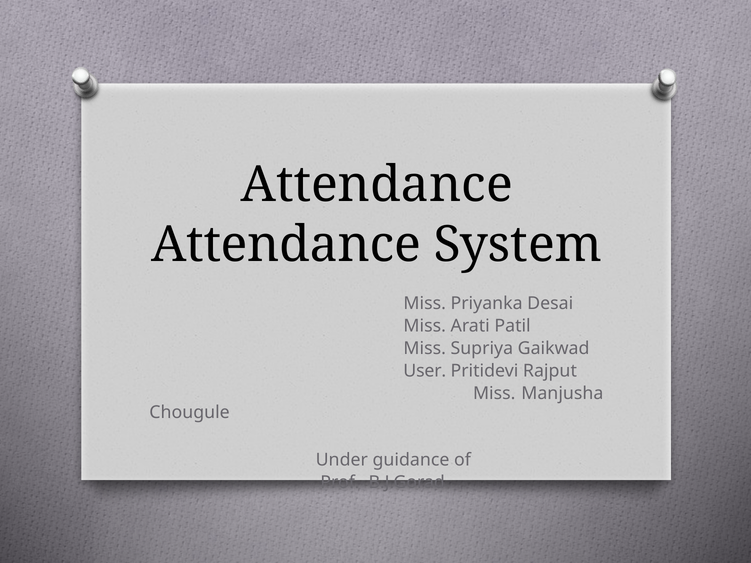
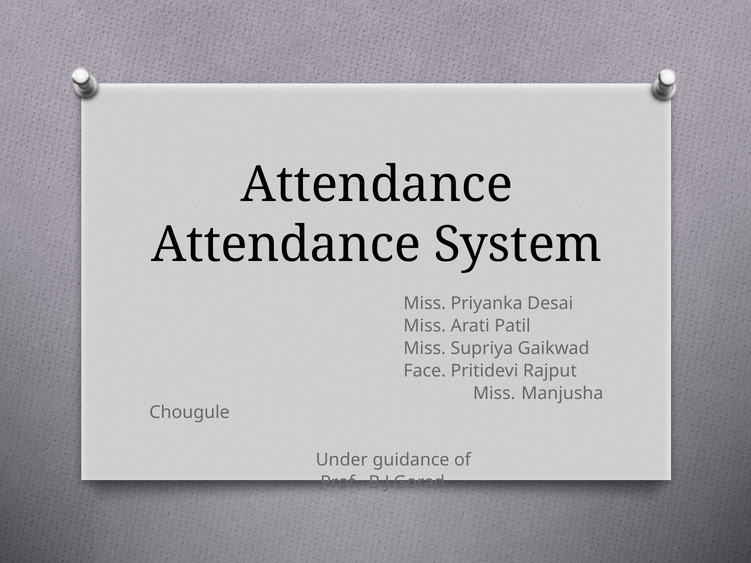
User: User -> Face
